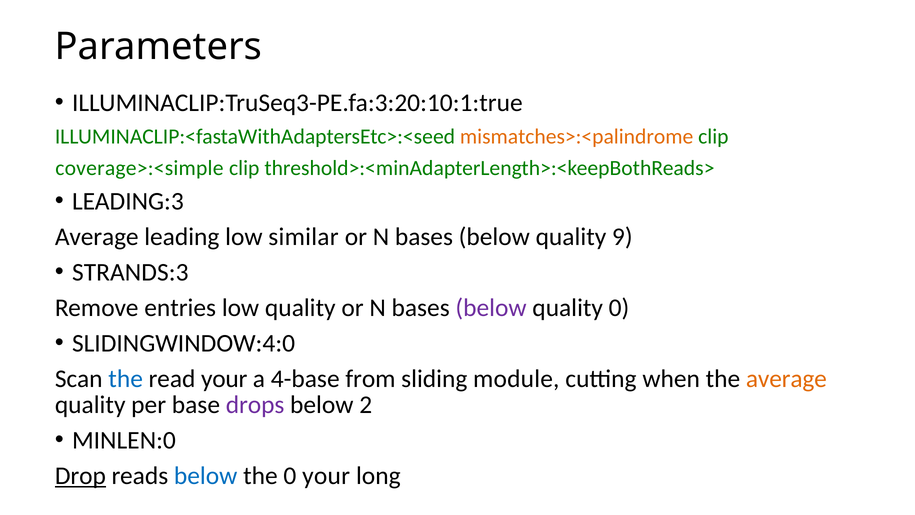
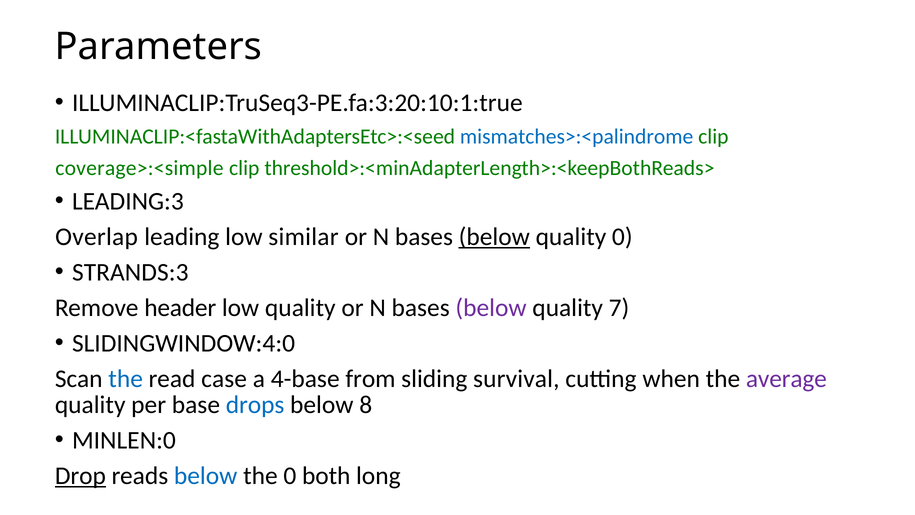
mismatches>:<palindrome colour: orange -> blue
Average at (97, 237): Average -> Overlap
below at (494, 237) underline: none -> present
quality 9: 9 -> 0
entries: entries -> header
quality 0: 0 -> 7
read your: your -> case
module: module -> survival
average at (786, 379) colour: orange -> purple
drops colour: purple -> blue
2: 2 -> 8
0 your: your -> both
